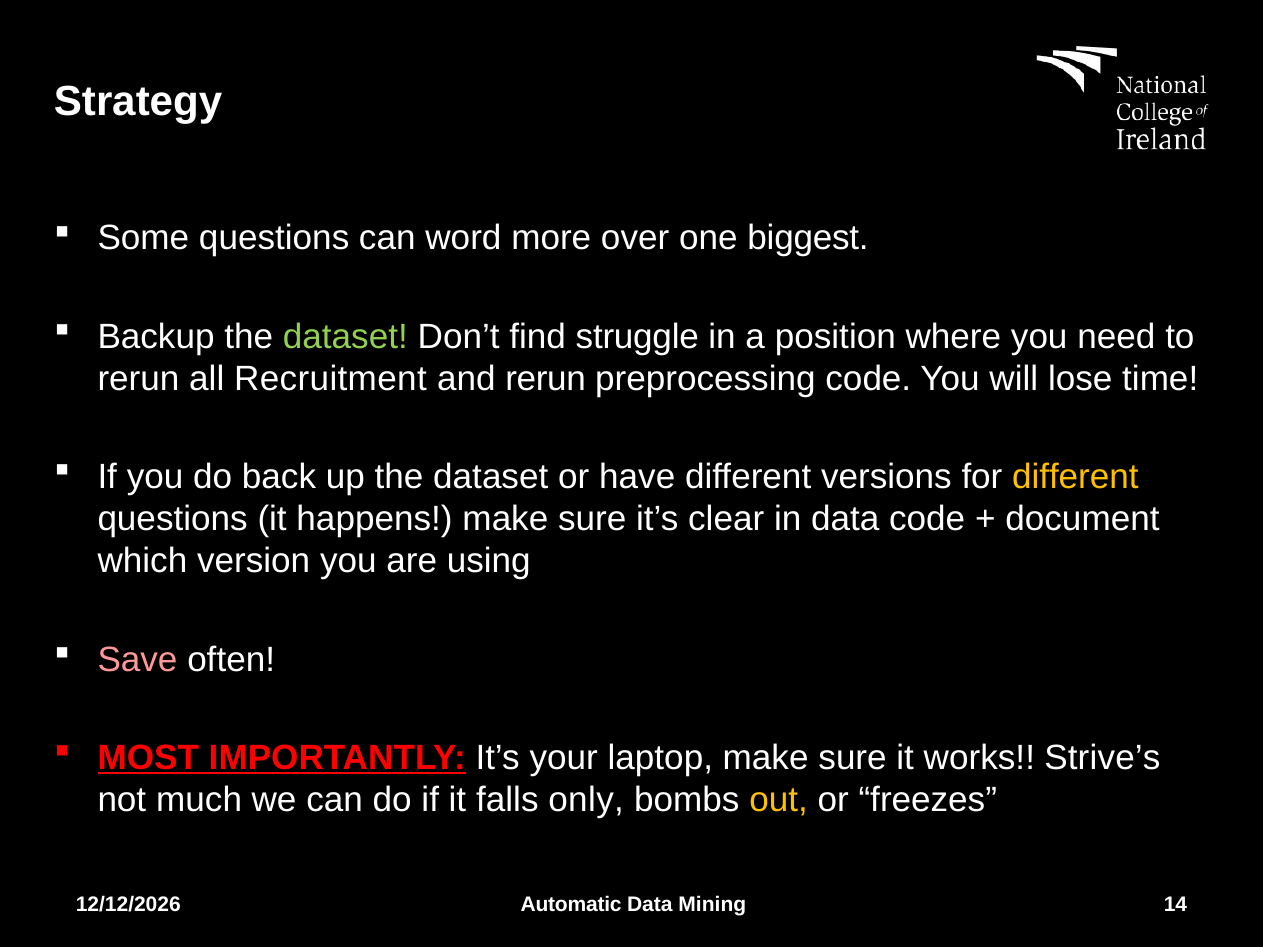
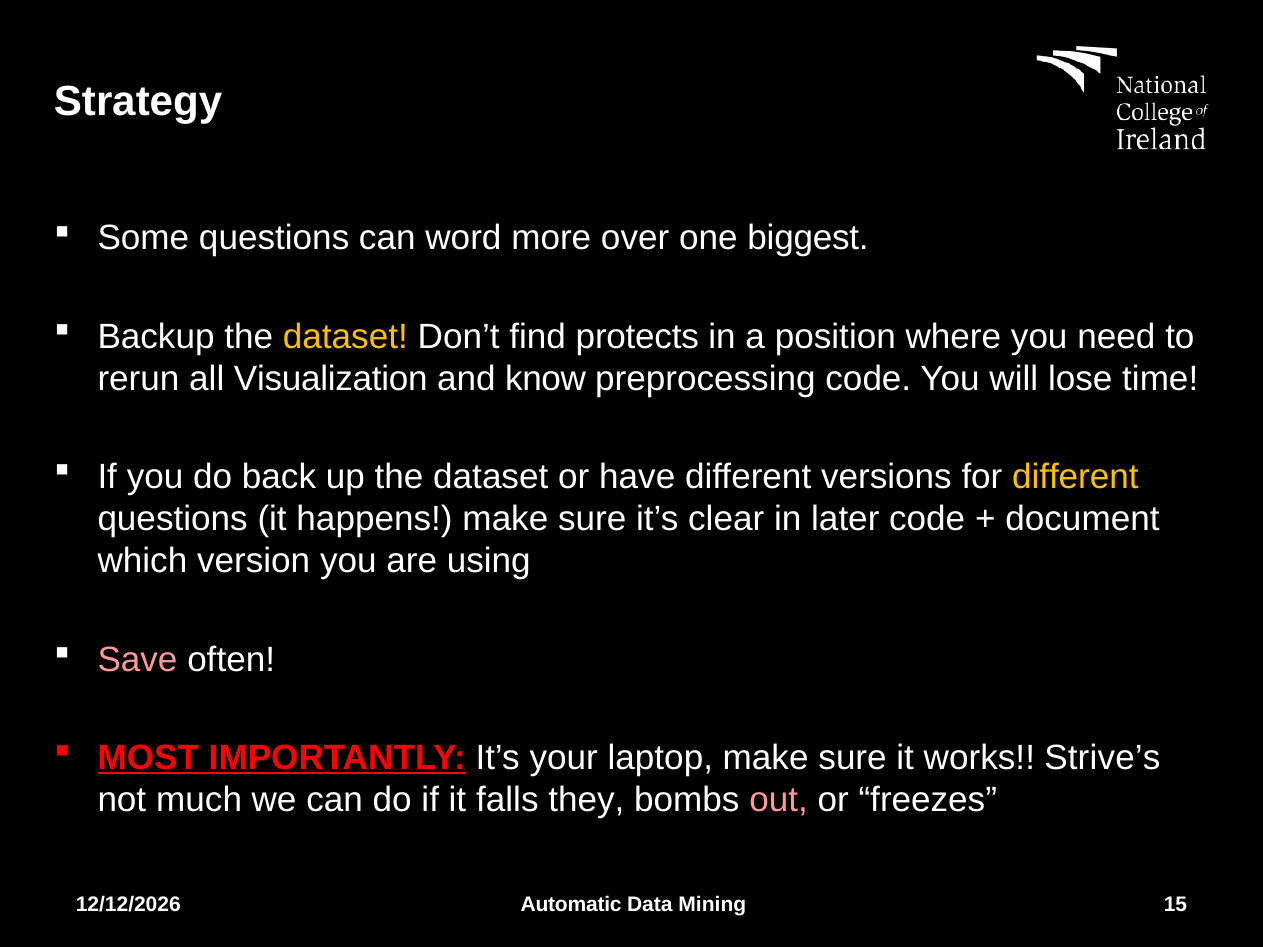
dataset at (345, 337) colour: light green -> yellow
struggle: struggle -> protects
Recruitment: Recruitment -> Visualization
and rerun: rerun -> know
in data: data -> later
only: only -> they
out colour: yellow -> pink
14: 14 -> 15
